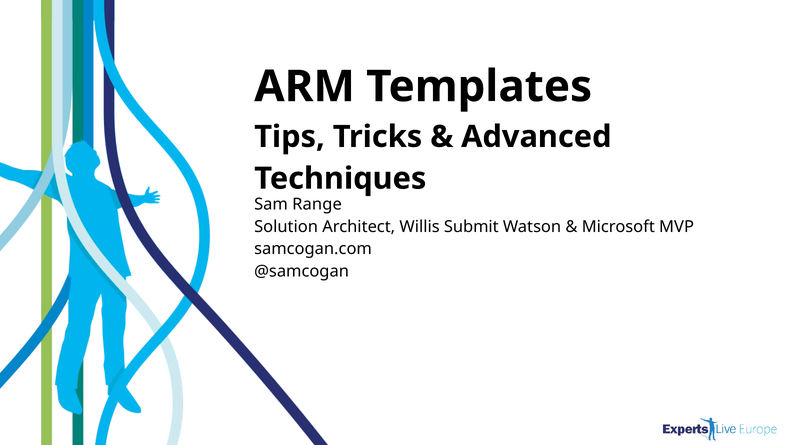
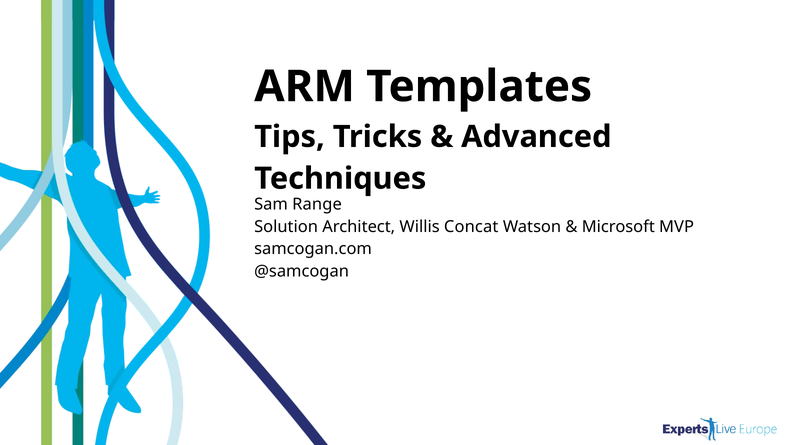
Submit: Submit -> Concat
